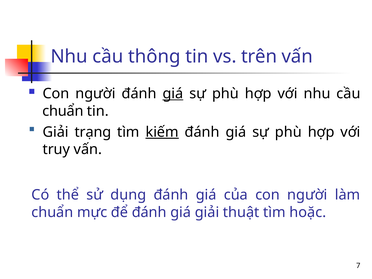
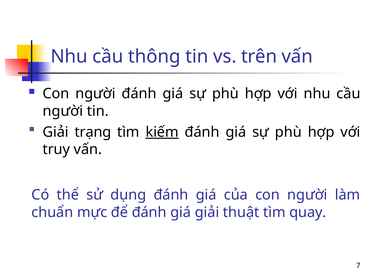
giá at (173, 94) underline: present -> none
chuẩn at (63, 111): chuẩn -> người
hoặc: hoặc -> quay
